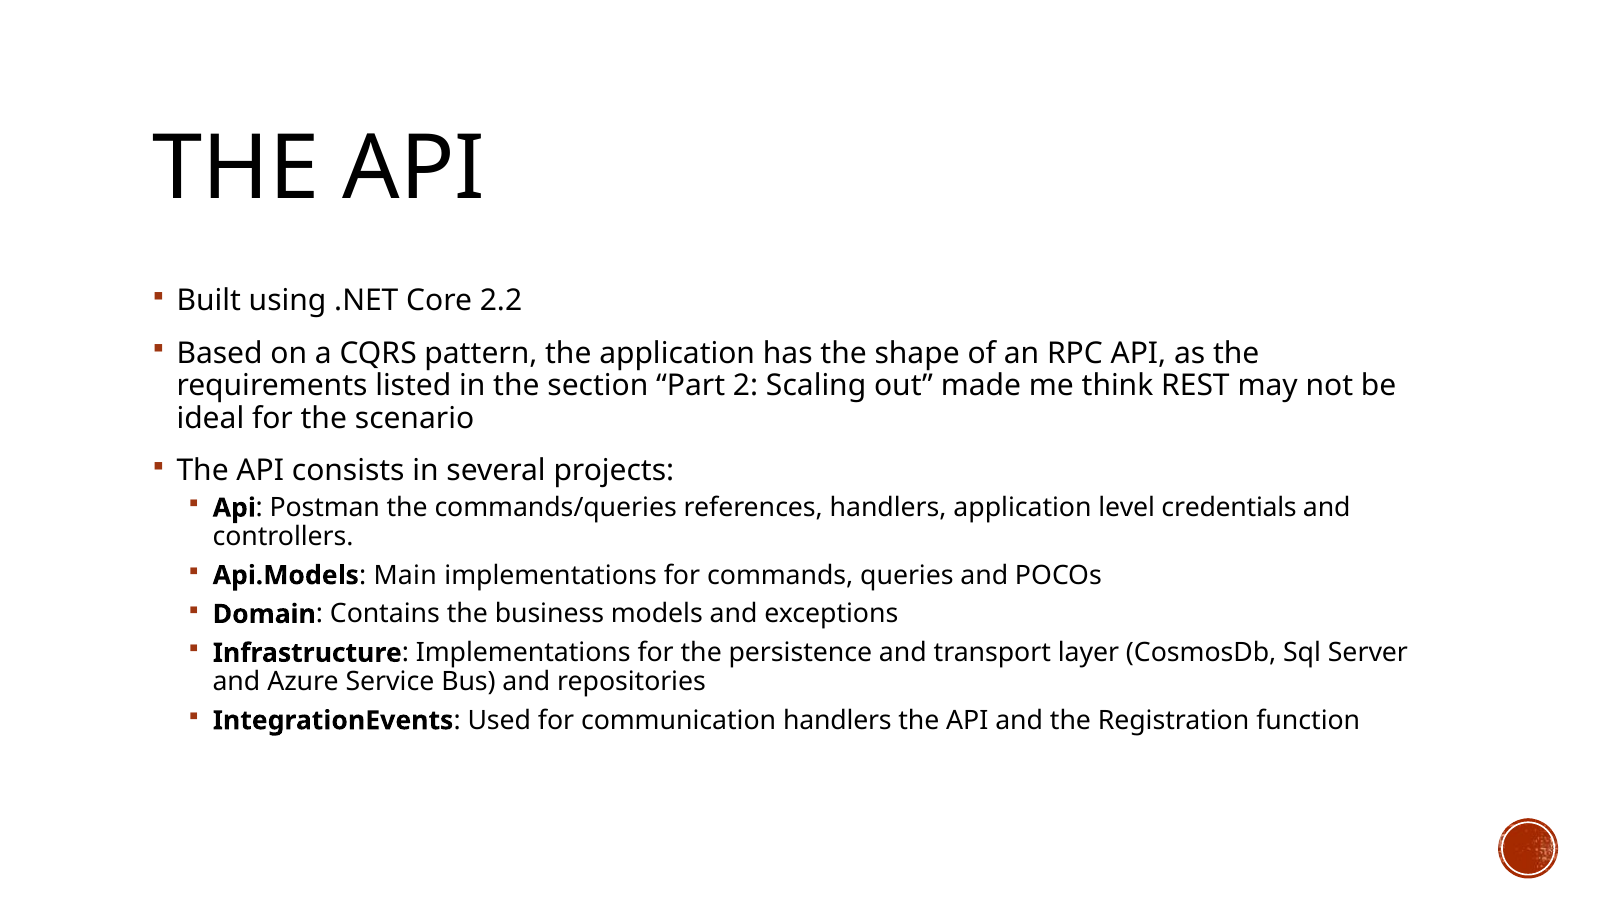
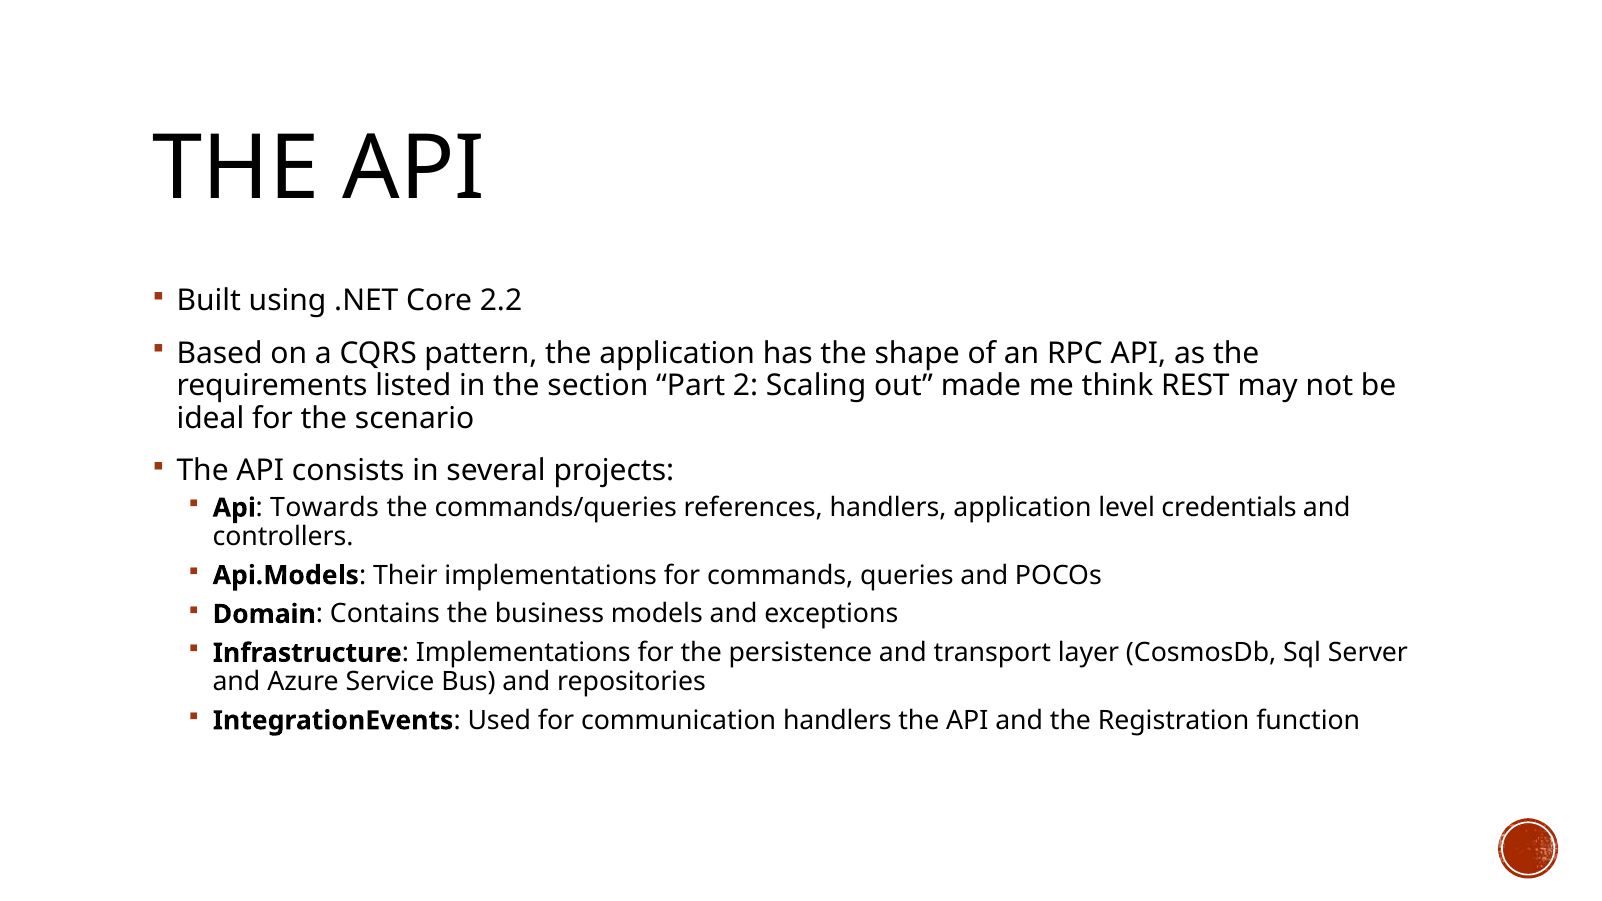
Postman: Postman -> Towards
Main: Main -> Their
